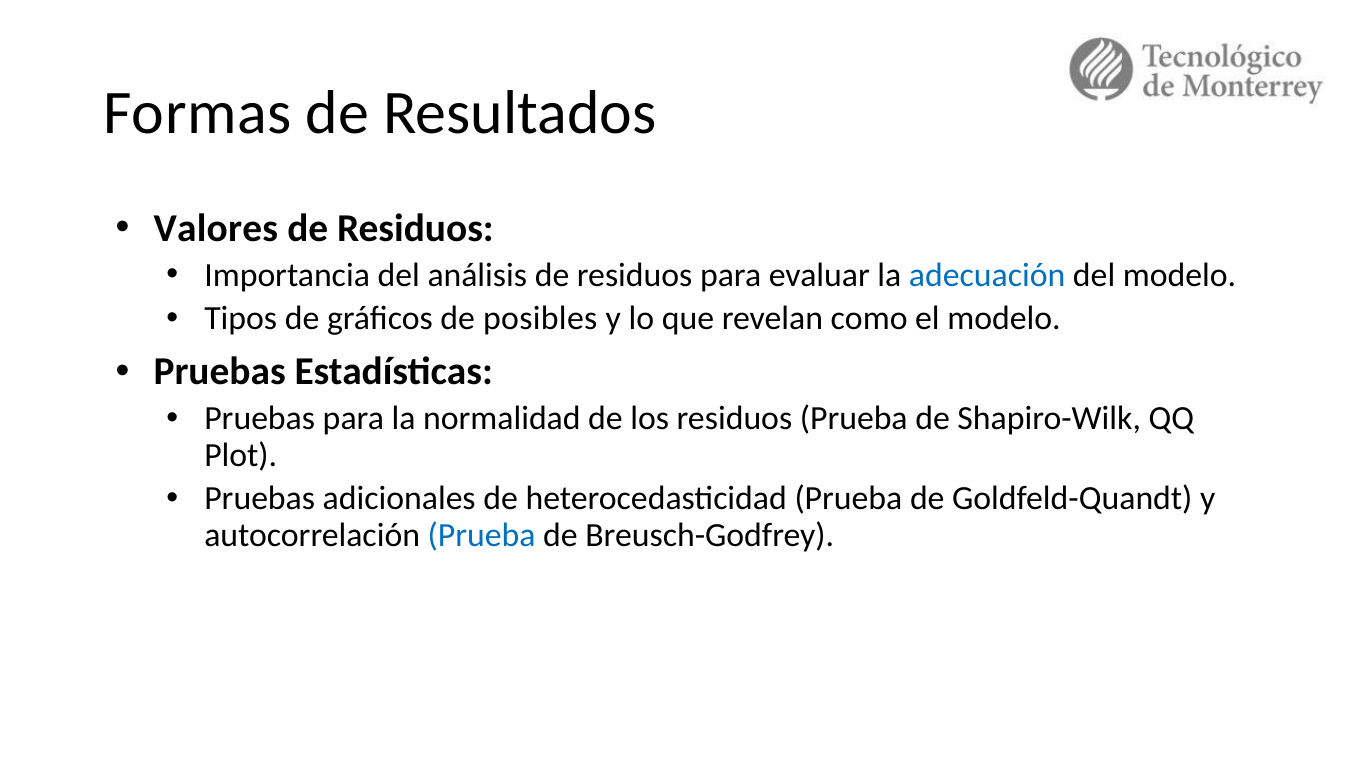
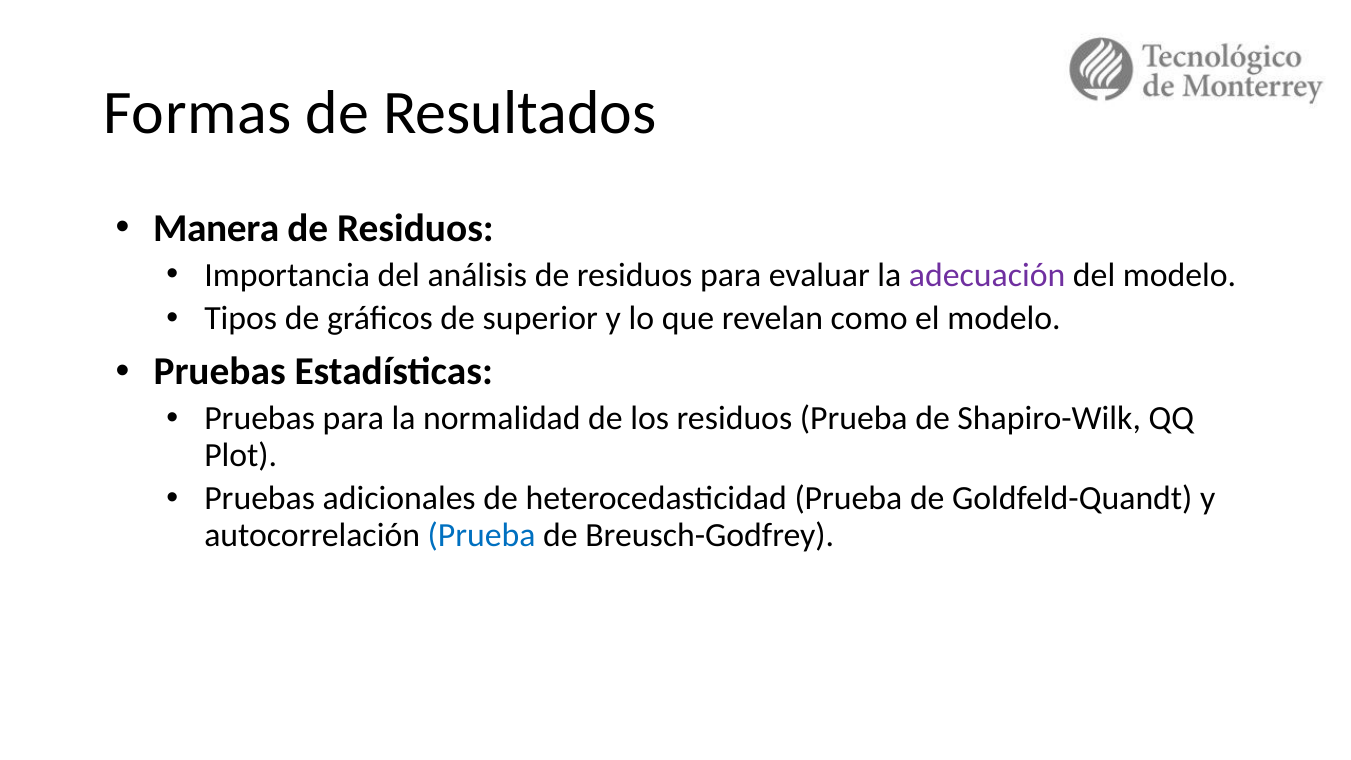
Valores: Valores -> Manera
adecuación colour: blue -> purple
posibles: posibles -> superior
